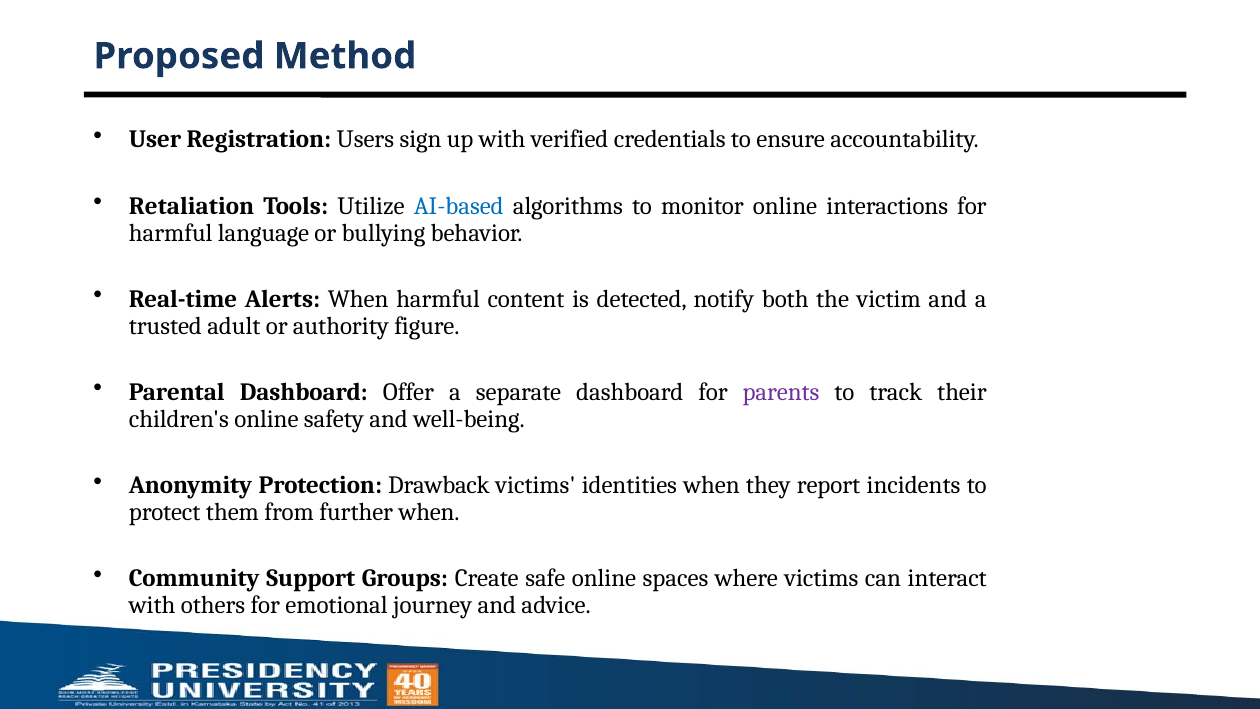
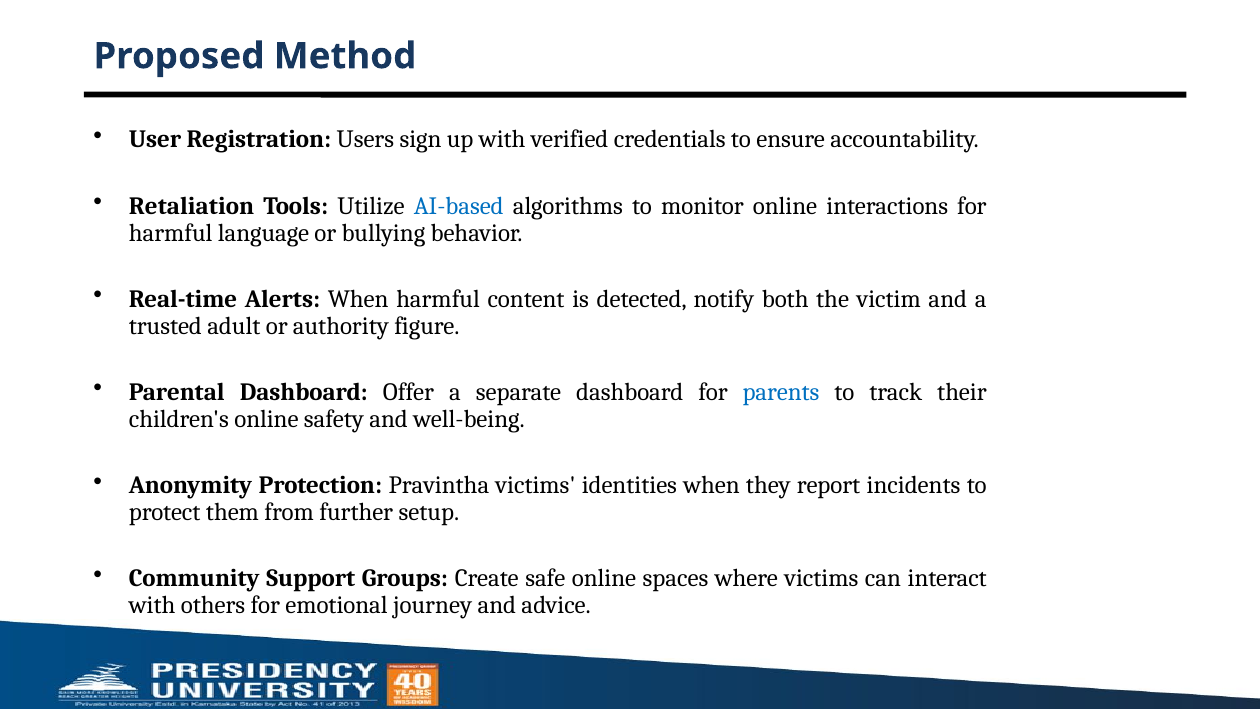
parents colour: purple -> blue
Drawback: Drawback -> Pravintha
further when: when -> setup
